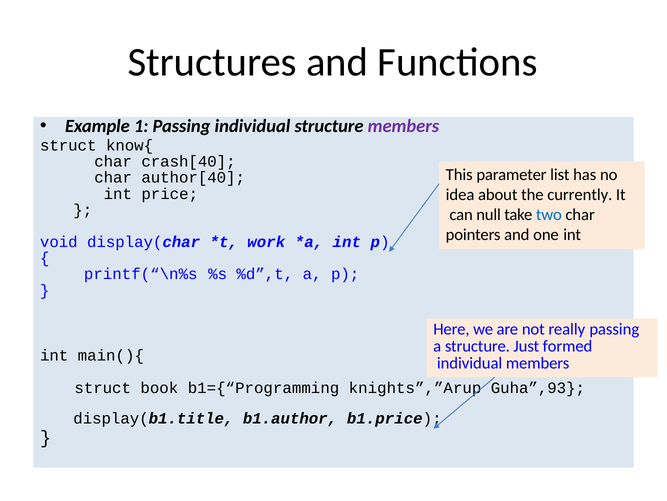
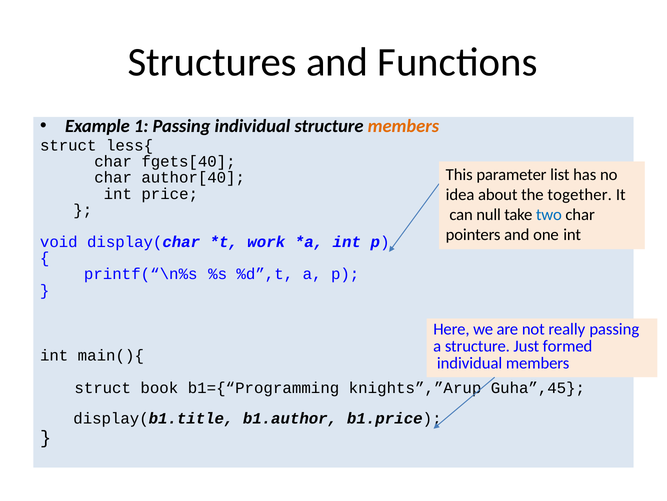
members at (403, 126) colour: purple -> orange
know{: know{ -> less{
crash[40: crash[40 -> fgets[40
currently: currently -> together
Guha”,93: Guha”,93 -> Guha”,45
